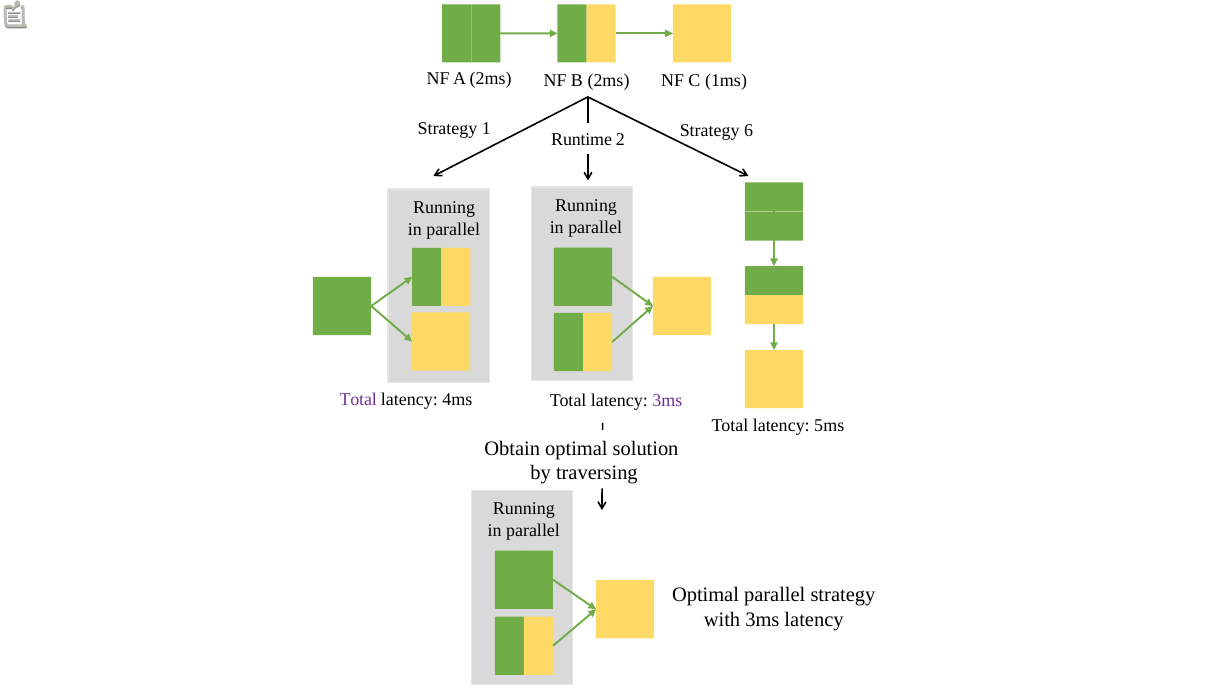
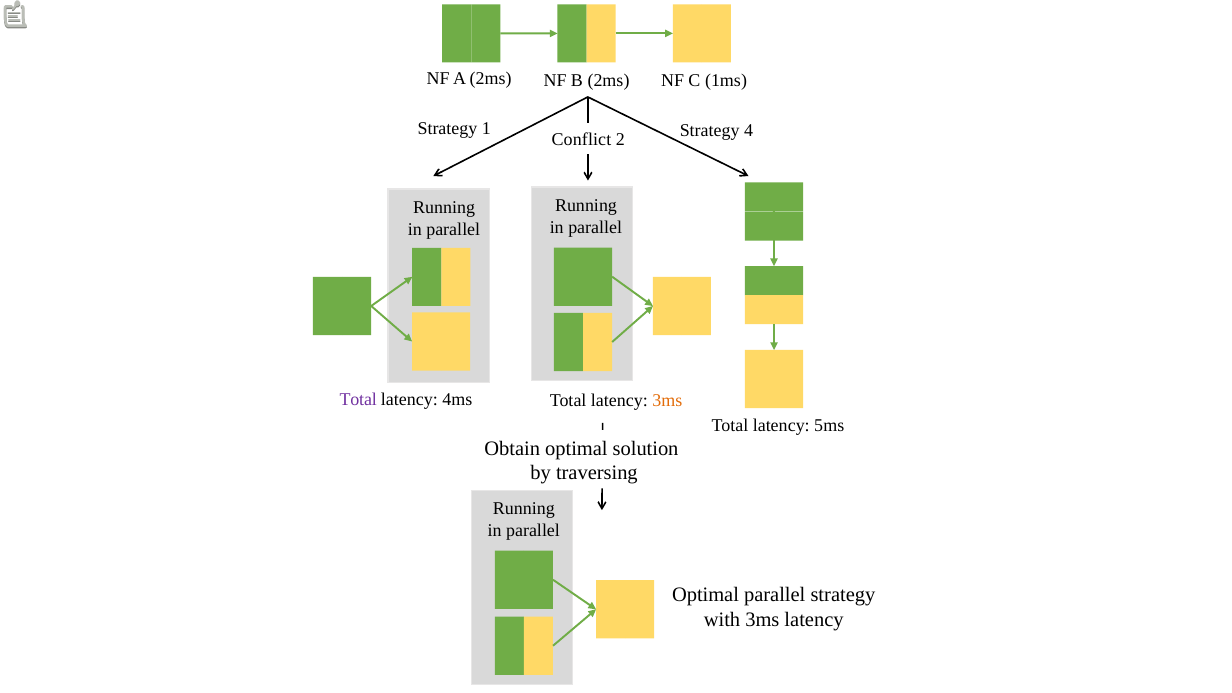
6: 6 -> 4
Runtime: Runtime -> Conflict
3ms at (667, 401) colour: purple -> orange
